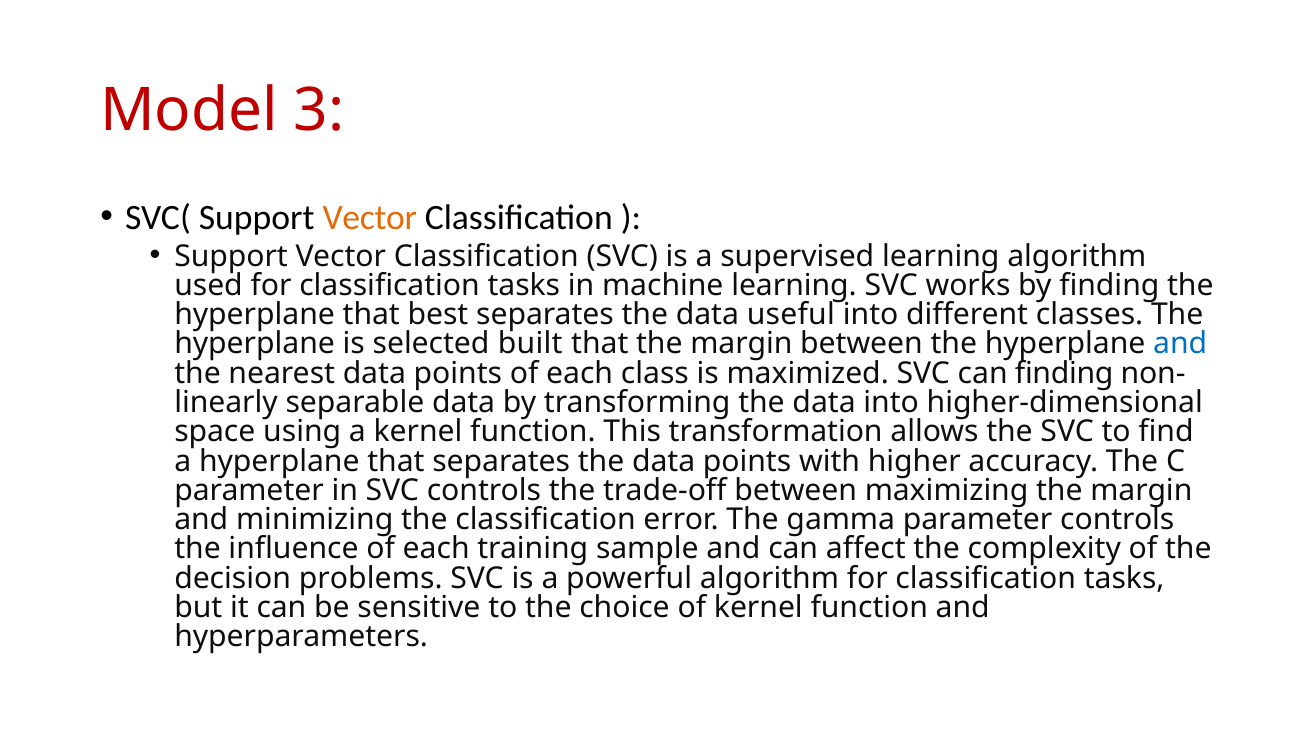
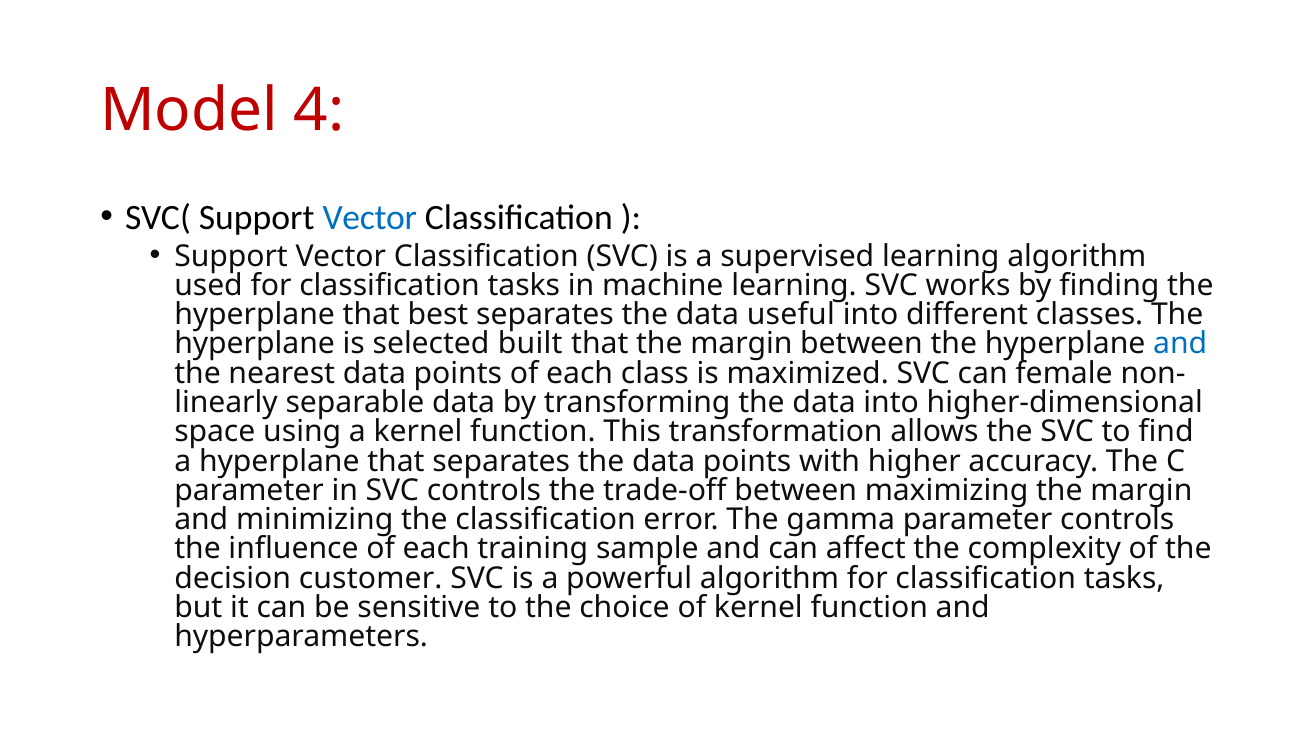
3: 3 -> 4
Vector at (370, 218) colour: orange -> blue
can finding: finding -> female
problems: problems -> customer
